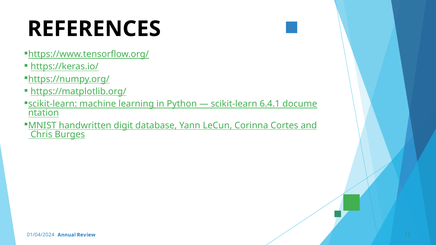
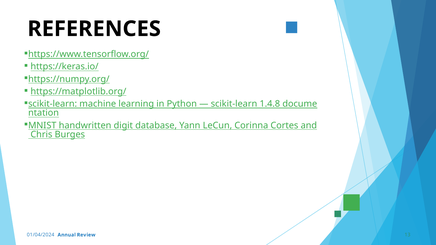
6.4.1: 6.4.1 -> 1.4.8
